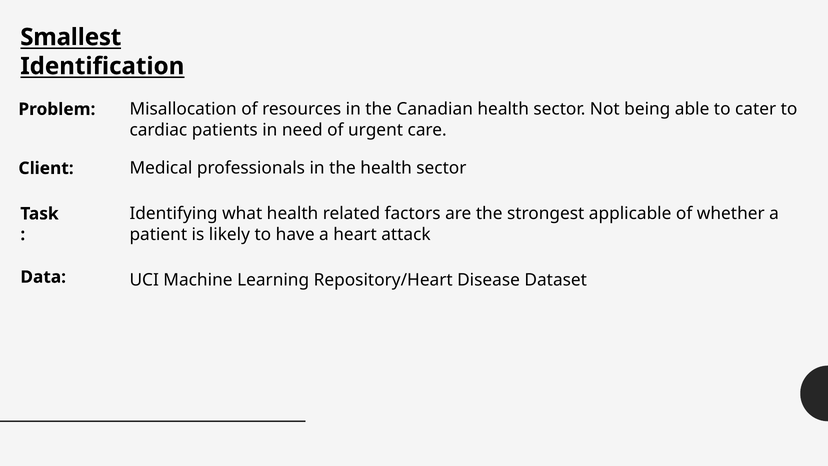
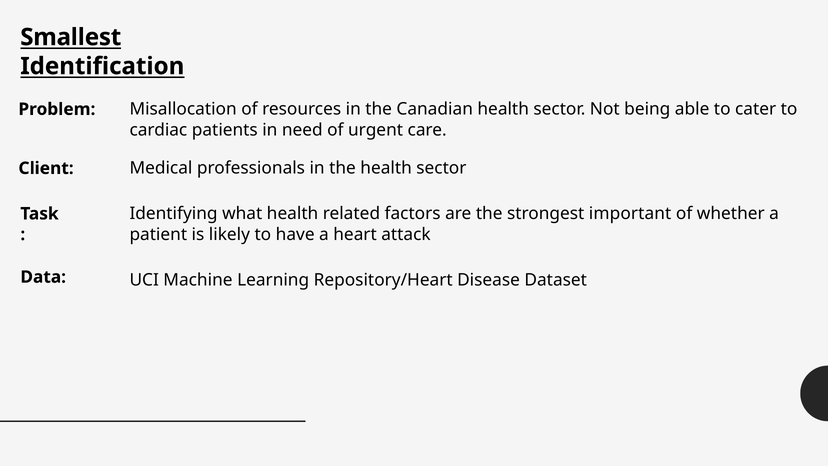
applicable: applicable -> important
